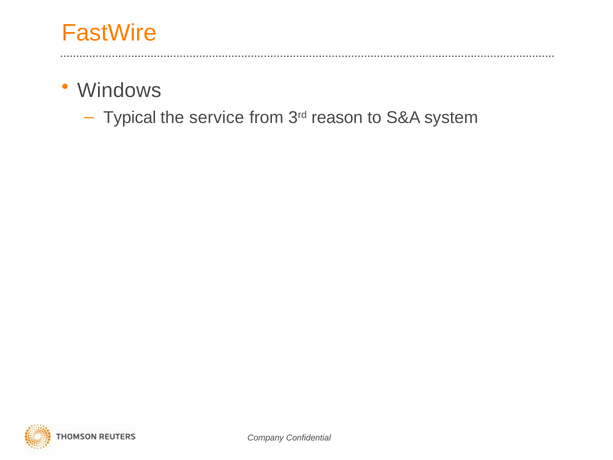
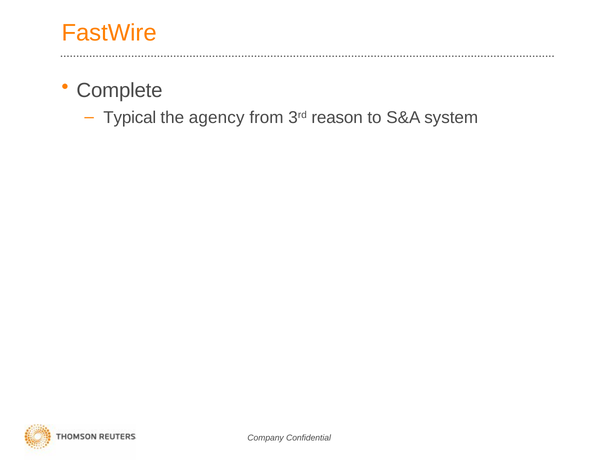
Windows: Windows -> Complete
service: service -> agency
